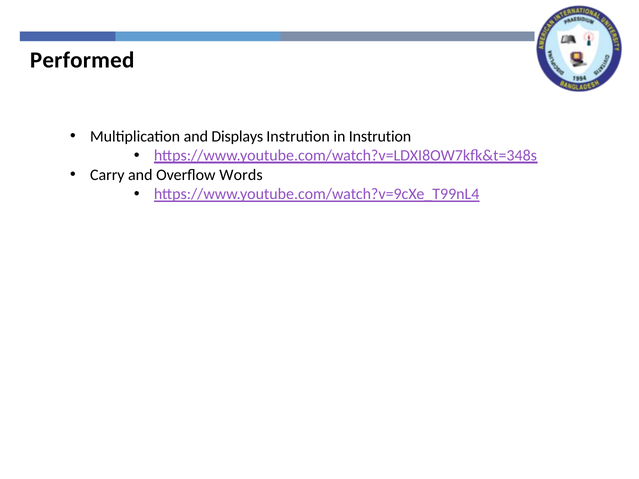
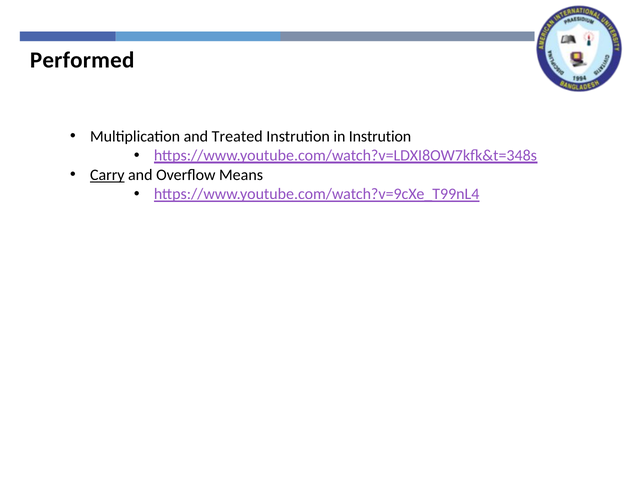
Displays: Displays -> Treated
Carry underline: none -> present
Words: Words -> Means
